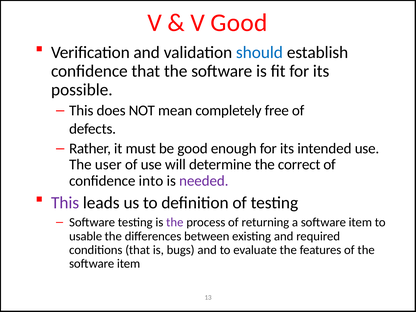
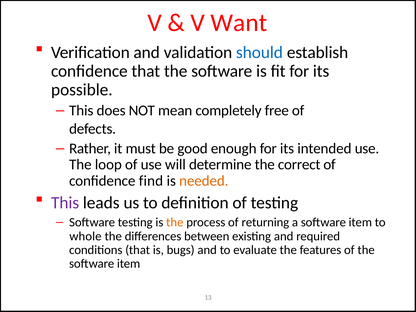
V Good: Good -> Want
user: user -> loop
into: into -> find
needed colour: purple -> orange
the at (175, 222) colour: purple -> orange
usable: usable -> whole
